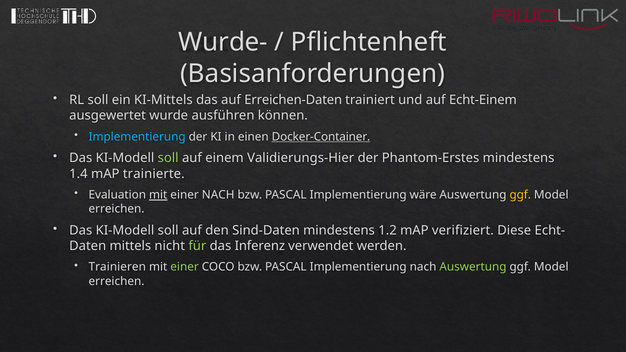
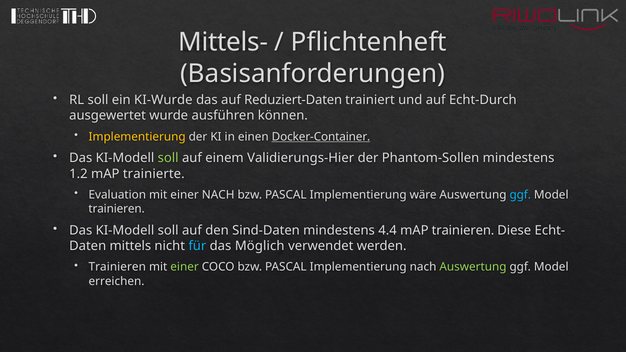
Wurde-: Wurde- -> Mittels-
KI-Mittels: KI-Mittels -> KI-Wurde
Erreichen-Daten: Erreichen-Daten -> Reduziert-Daten
Echt-Einem: Echt-Einem -> Echt-Durch
Implementierung at (137, 137) colour: light blue -> yellow
Phantom-Erstes: Phantom-Erstes -> Phantom-Sollen
1.4: 1.4 -> 1.2
mit at (158, 195) underline: present -> none
ggf at (520, 195) colour: yellow -> light blue
erreichen at (116, 209): erreichen -> trainieren
1.2: 1.2 -> 4.4
mAP verifiziert: verifiziert -> trainieren
für colour: light green -> light blue
Inferenz: Inferenz -> Möglich
